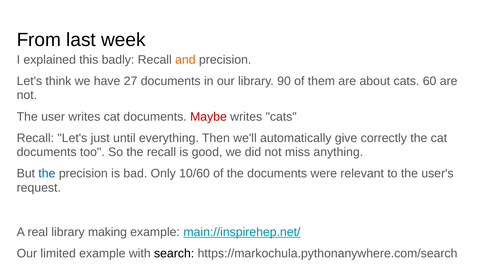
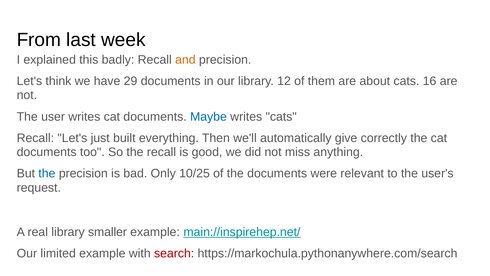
27: 27 -> 29
90: 90 -> 12
60: 60 -> 16
Maybe colour: red -> blue
until: until -> built
10/60: 10/60 -> 10/25
making: making -> smaller
search colour: black -> red
